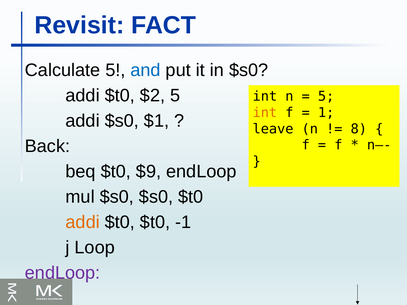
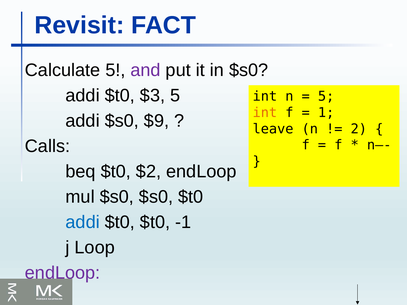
and colour: blue -> purple
$2: $2 -> $3
$1: $1 -> $9
8: 8 -> 2
Back: Back -> Calls
$9: $9 -> $2
addi at (83, 222) colour: orange -> blue
